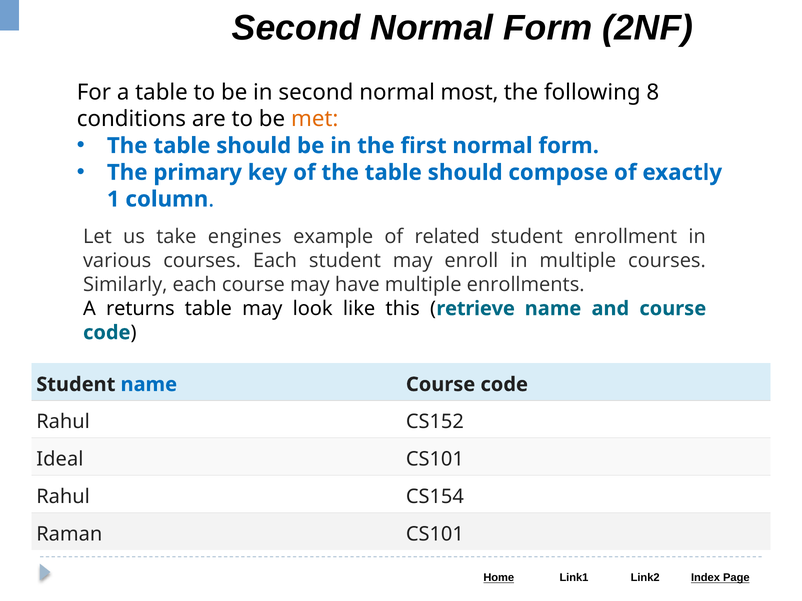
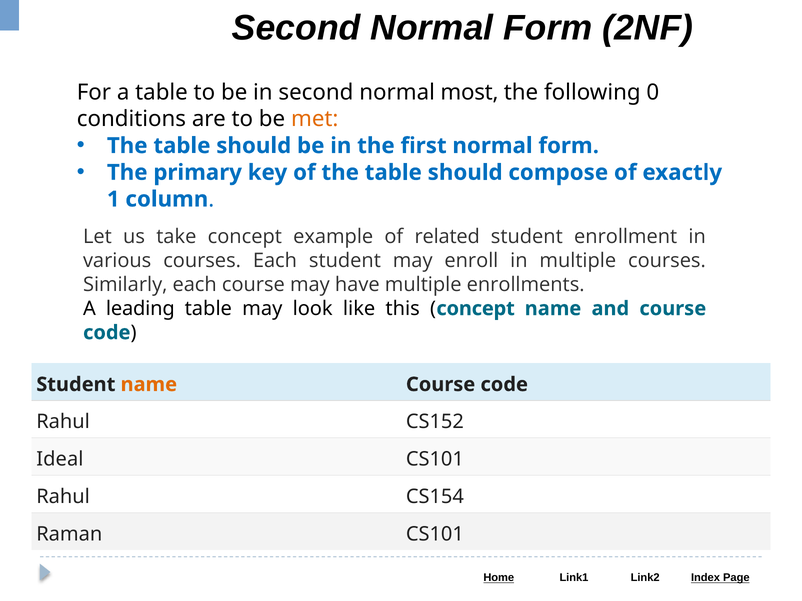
8: 8 -> 0
take engines: engines -> concept
returns: returns -> leading
retrieve at (476, 309): retrieve -> concept
name at (149, 385) colour: blue -> orange
